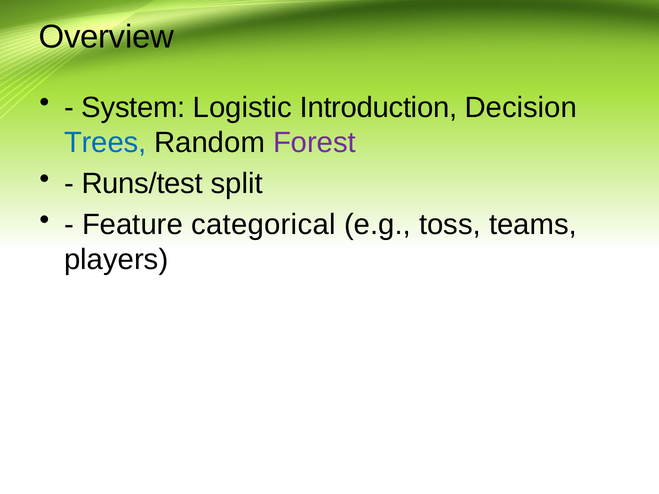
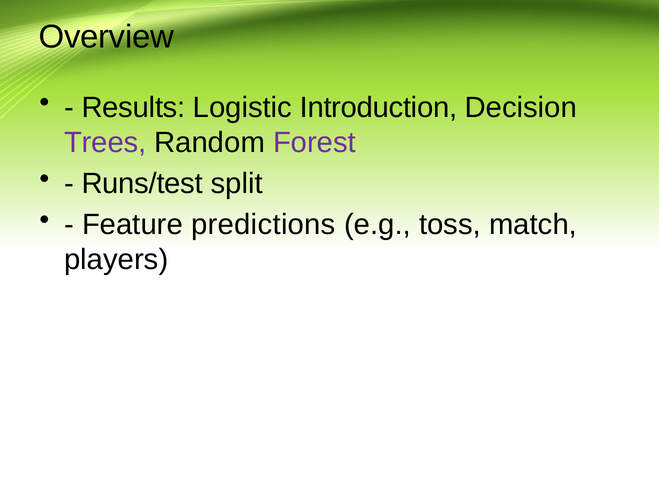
System: System -> Results
Trees colour: blue -> purple
categorical: categorical -> predictions
teams: teams -> match
